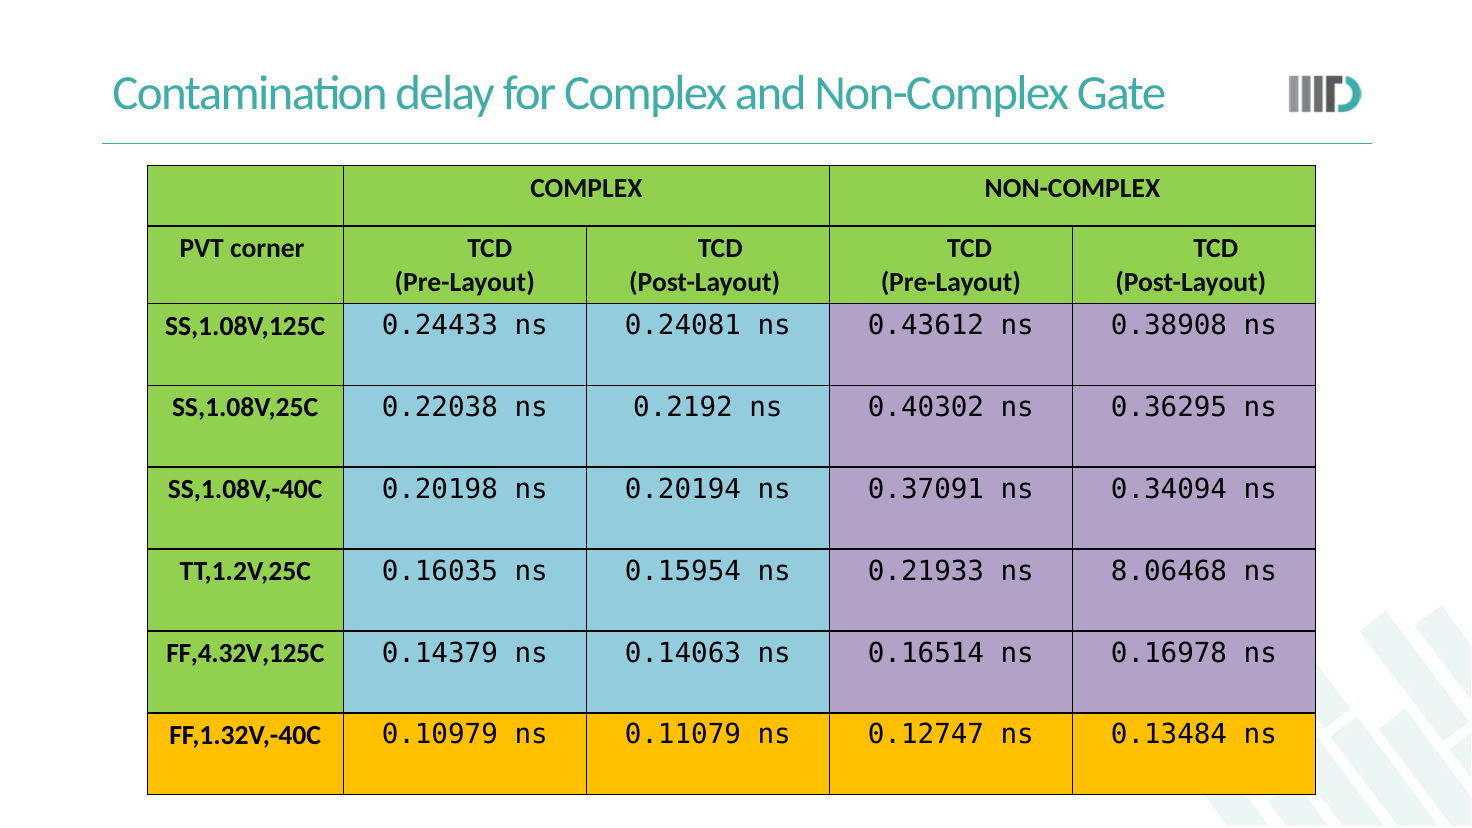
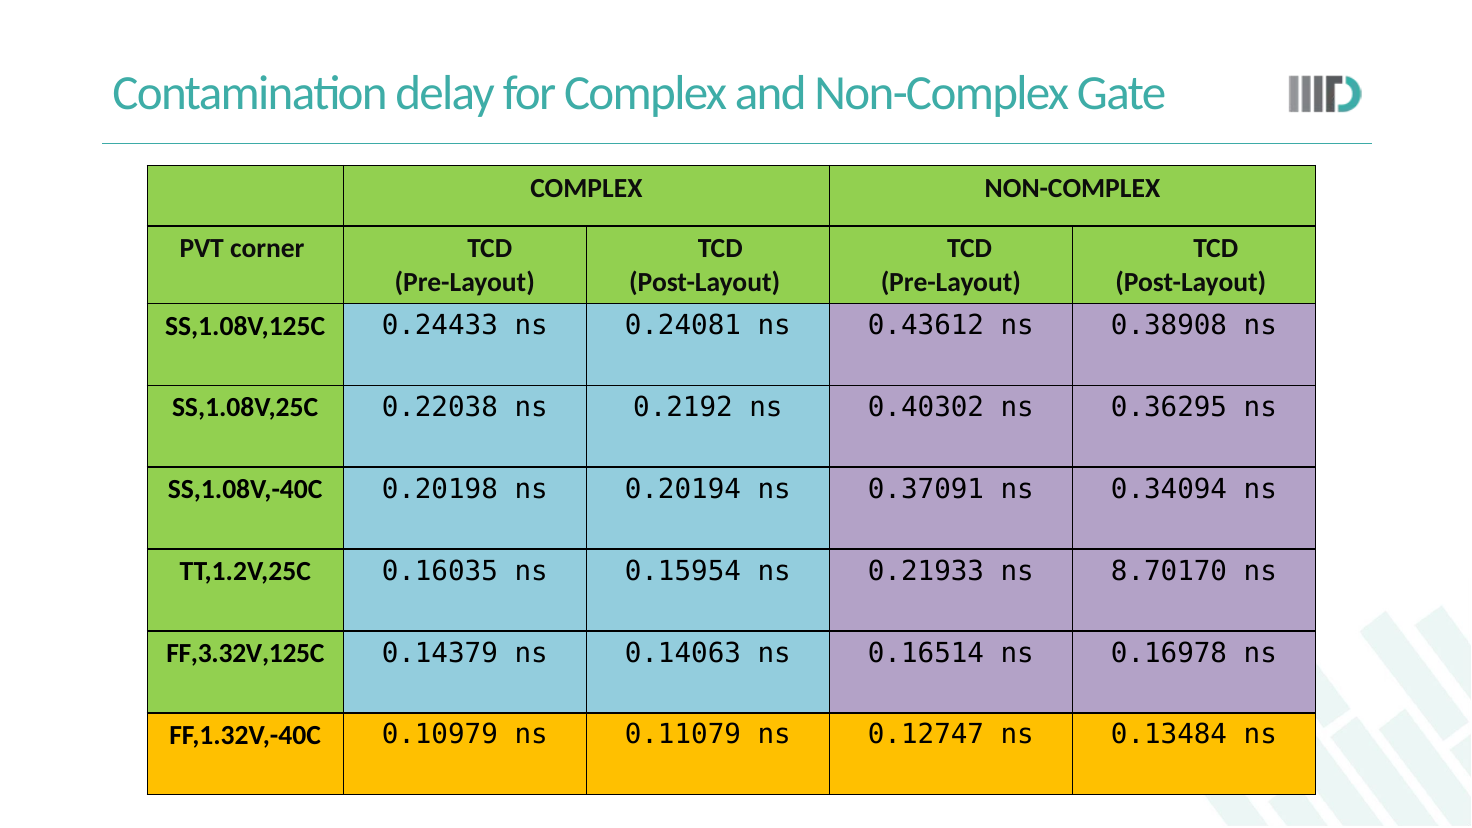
8.06468: 8.06468 -> 8.70170
FF,4.32V,125C: FF,4.32V,125C -> FF,3.32V,125C
